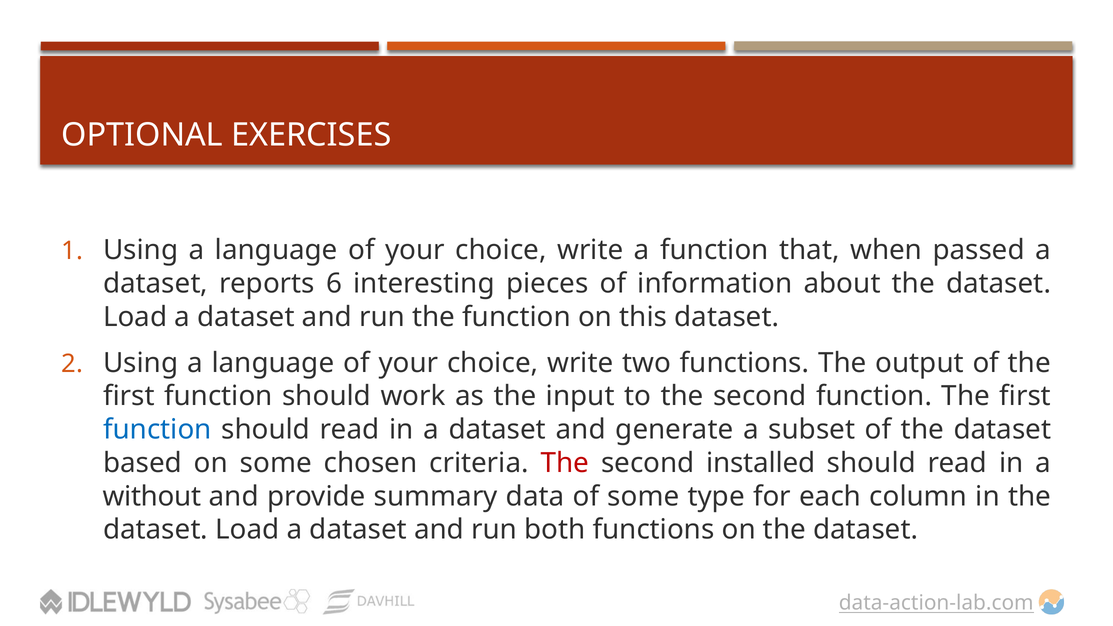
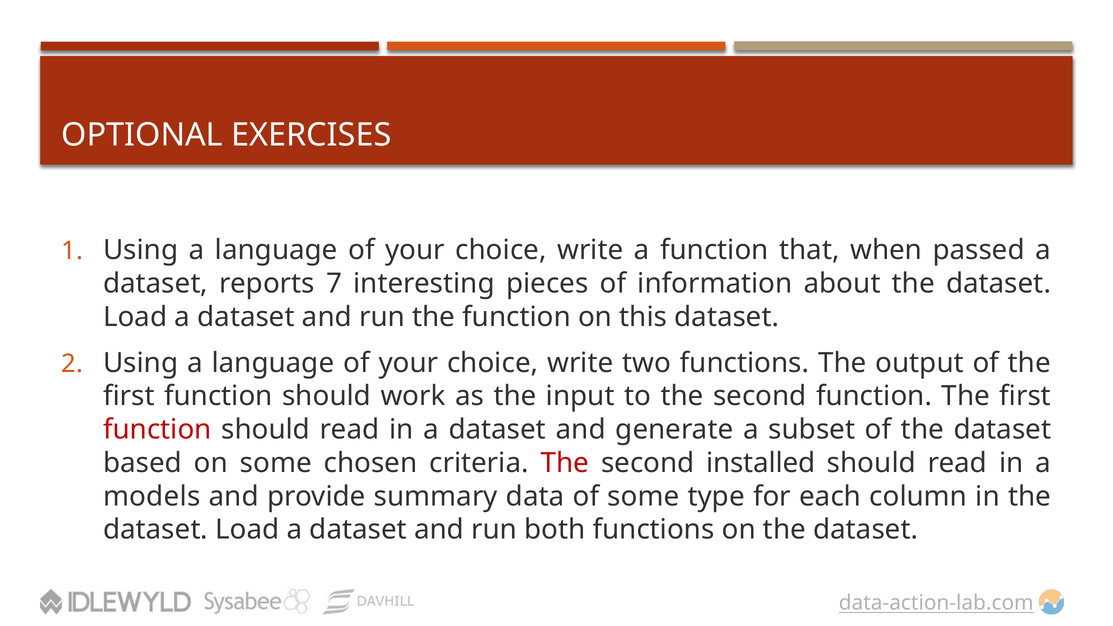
6: 6 -> 7
function at (157, 430) colour: blue -> red
without: without -> models
